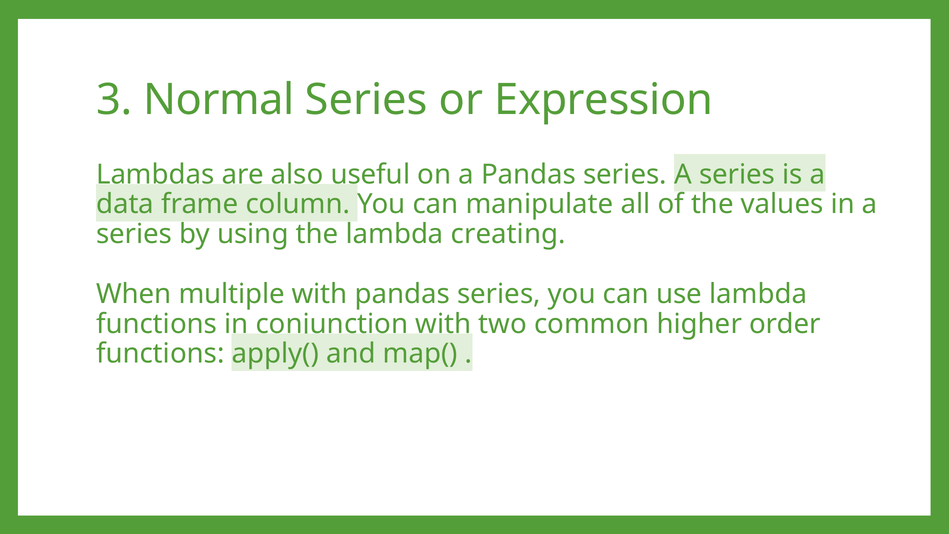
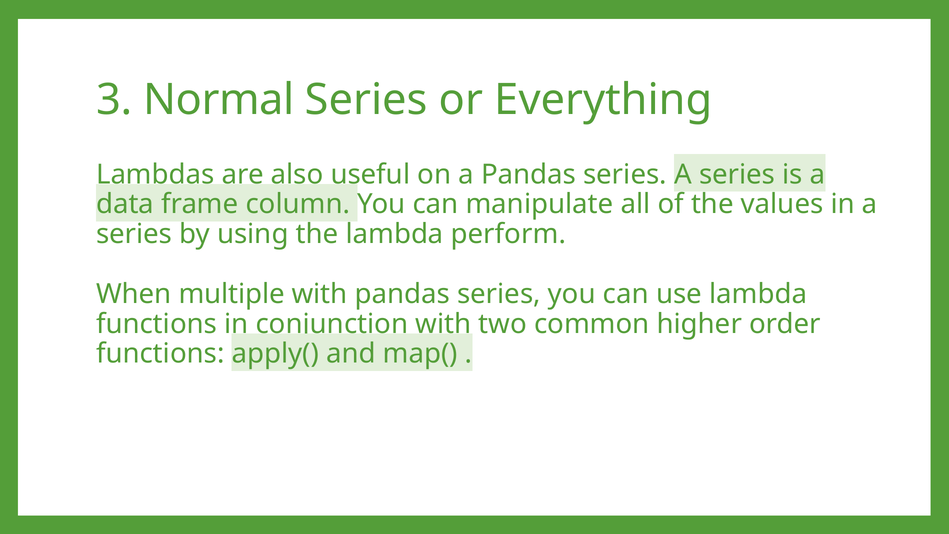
Expression: Expression -> Everything
creating: creating -> perform
